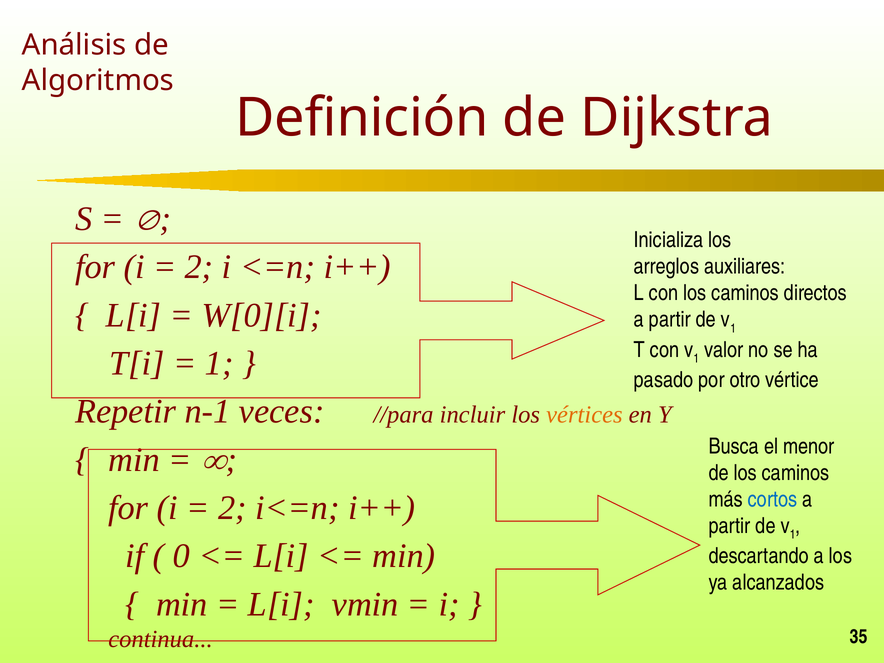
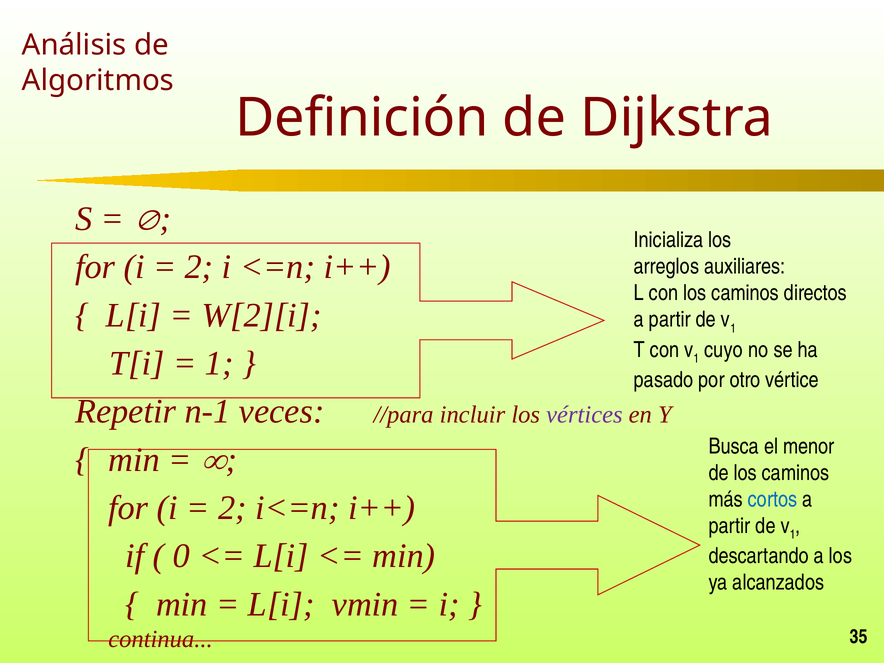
W[0][i: W[0][i -> W[2][i
valor: valor -> cuyo
vértices colour: orange -> purple
